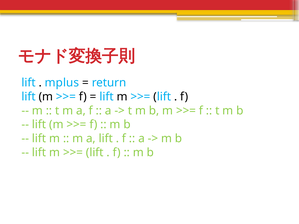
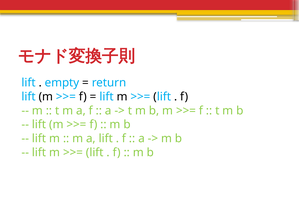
mplus: mplus -> empty
